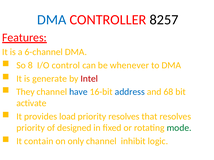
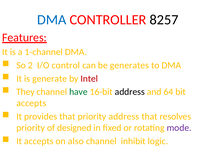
6-channel: 6-channel -> 1-channel
8: 8 -> 2
whenever: whenever -> generates
have colour: blue -> green
address at (130, 92) colour: blue -> black
68: 68 -> 64
activate at (31, 104): activate -> accepts
provides load: load -> that
priority resolves: resolves -> address
mode colour: green -> purple
It contain: contain -> accepts
only: only -> also
